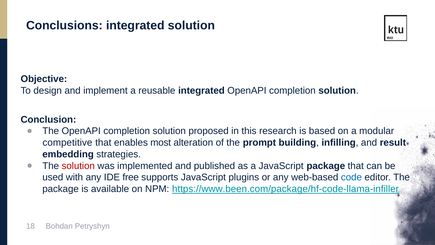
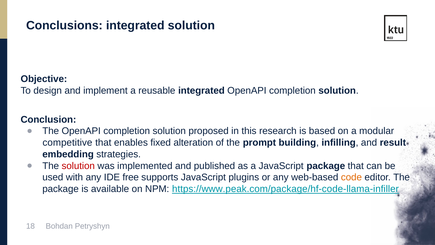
most: most -> fixed
code colour: blue -> orange
https://www.been.com/package/hf-code-llama-infiller: https://www.been.com/package/hf-code-llama-infiller -> https://www.peak.com/package/hf-code-llama-infiller
